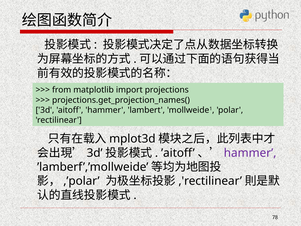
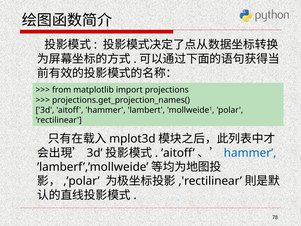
hammer at (250, 153) colour: purple -> blue
